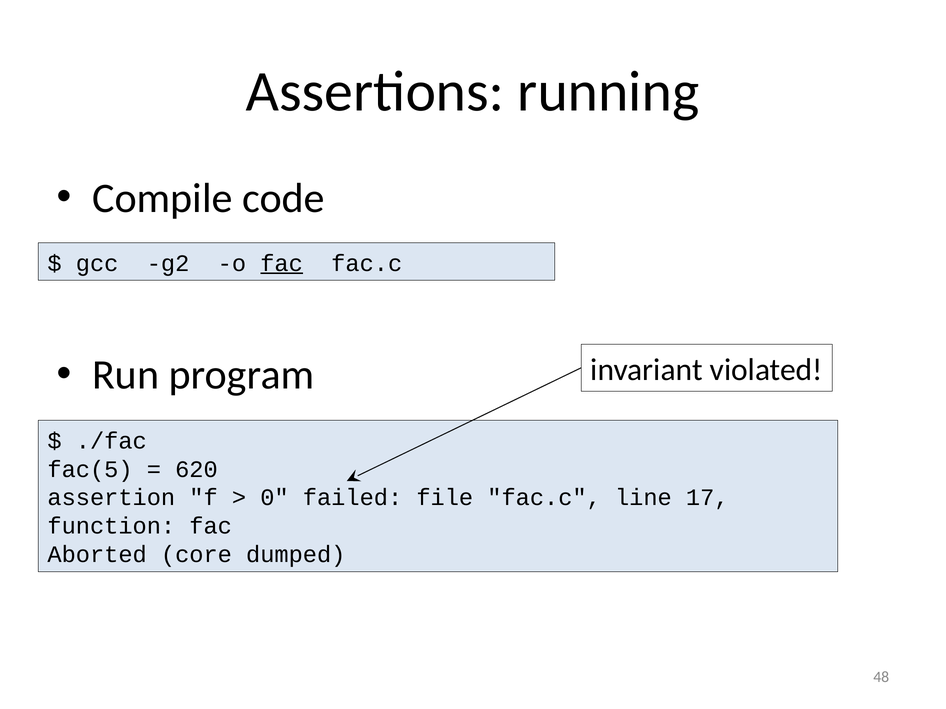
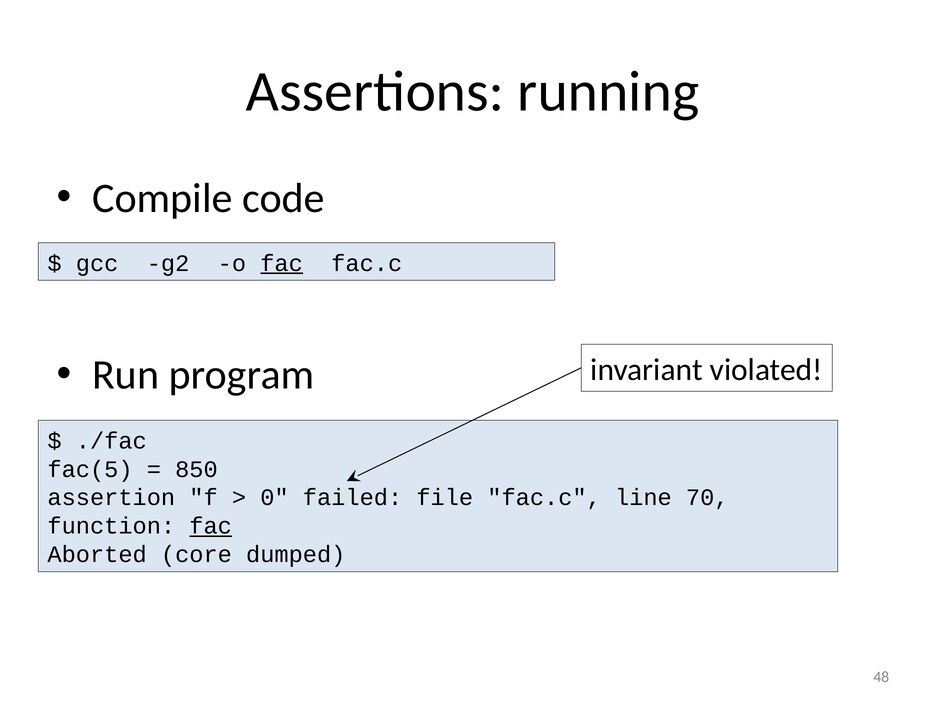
620: 620 -> 850
17: 17 -> 70
fac at (211, 526) underline: none -> present
